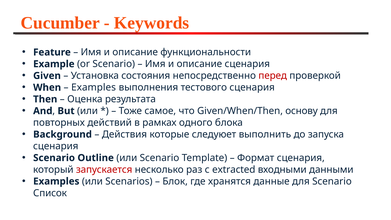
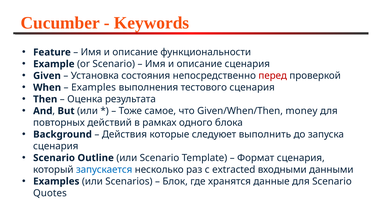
основу: основу -> money
запускается colour: red -> blue
Список: Список -> Quotes
